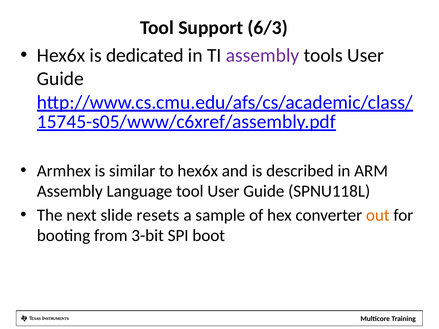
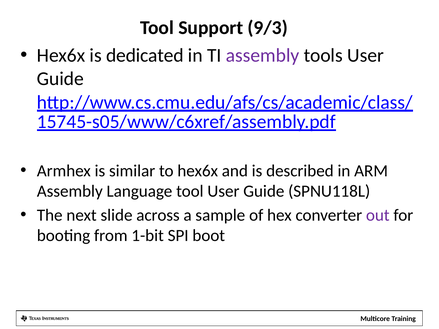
6/3: 6/3 -> 9/3
resets: resets -> across
out colour: orange -> purple
3-bit: 3-bit -> 1-bit
